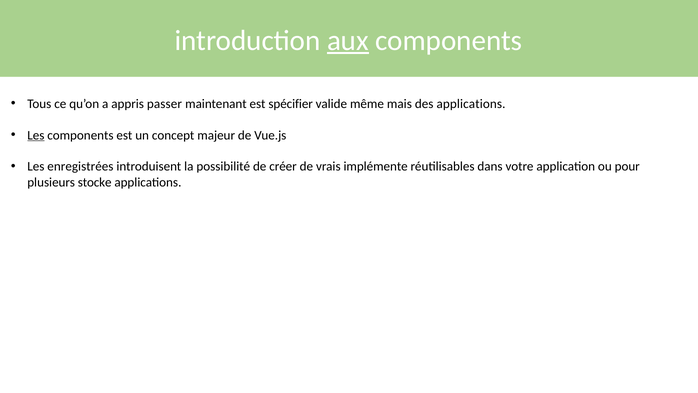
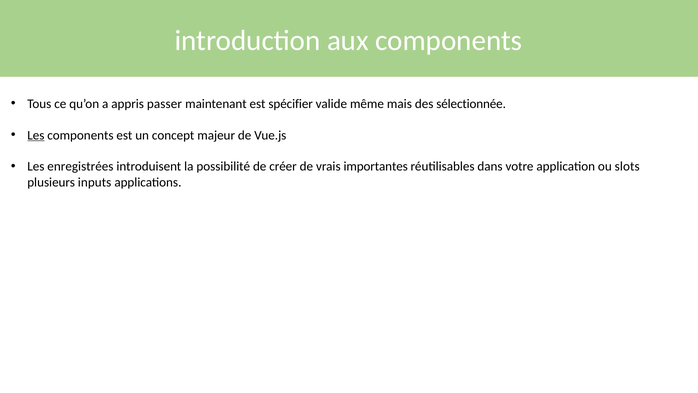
aux underline: present -> none
des applications: applications -> sélectionnée
implémente: implémente -> importantes
pour: pour -> slots
stocke: stocke -> inputs
